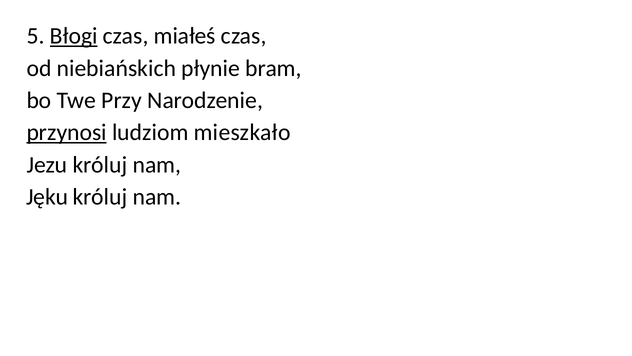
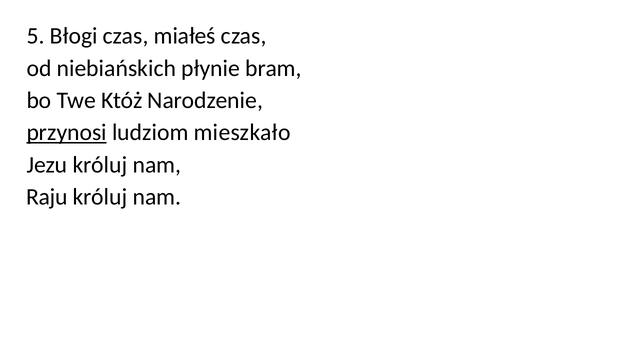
Błogi underline: present -> none
Przy: Przy -> Któż
Jęku: Jęku -> Raju
